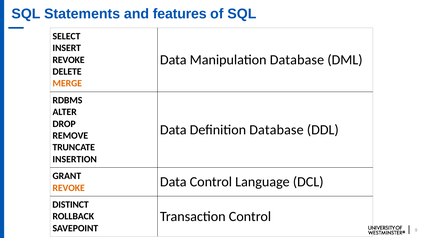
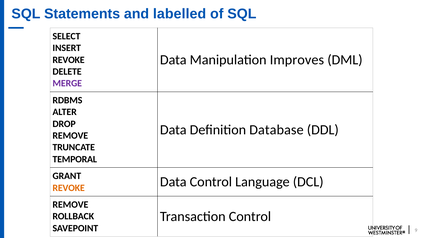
features: features -> labelled
Manipulation Database: Database -> Improves
MERGE colour: orange -> purple
INSERTION: INSERTION -> TEMPORAL
DISTINCT at (71, 205): DISTINCT -> REMOVE
